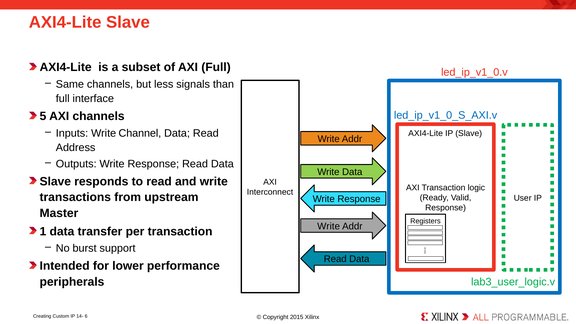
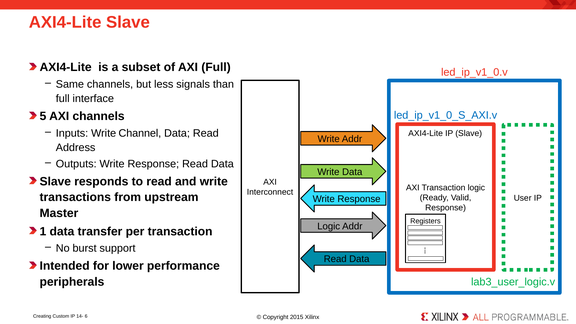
Write at (329, 226): Write -> Logic
